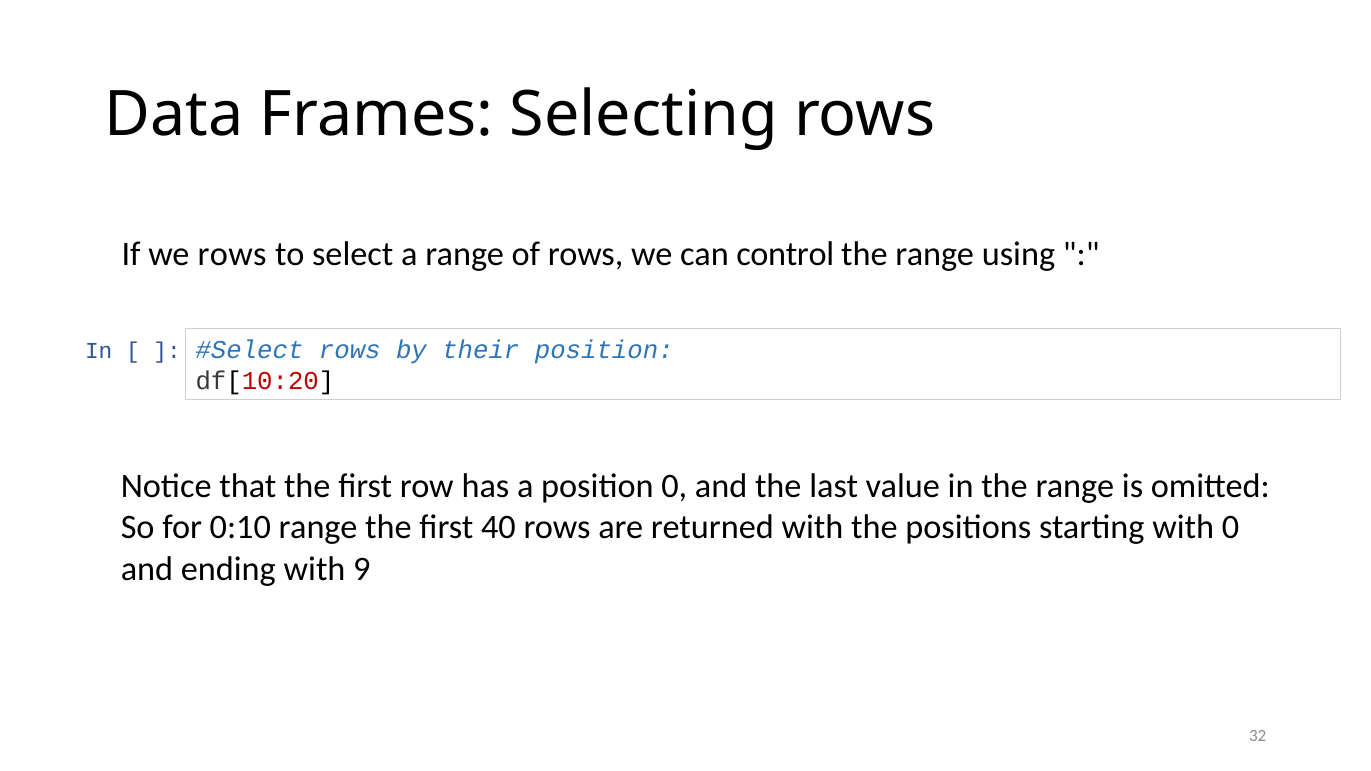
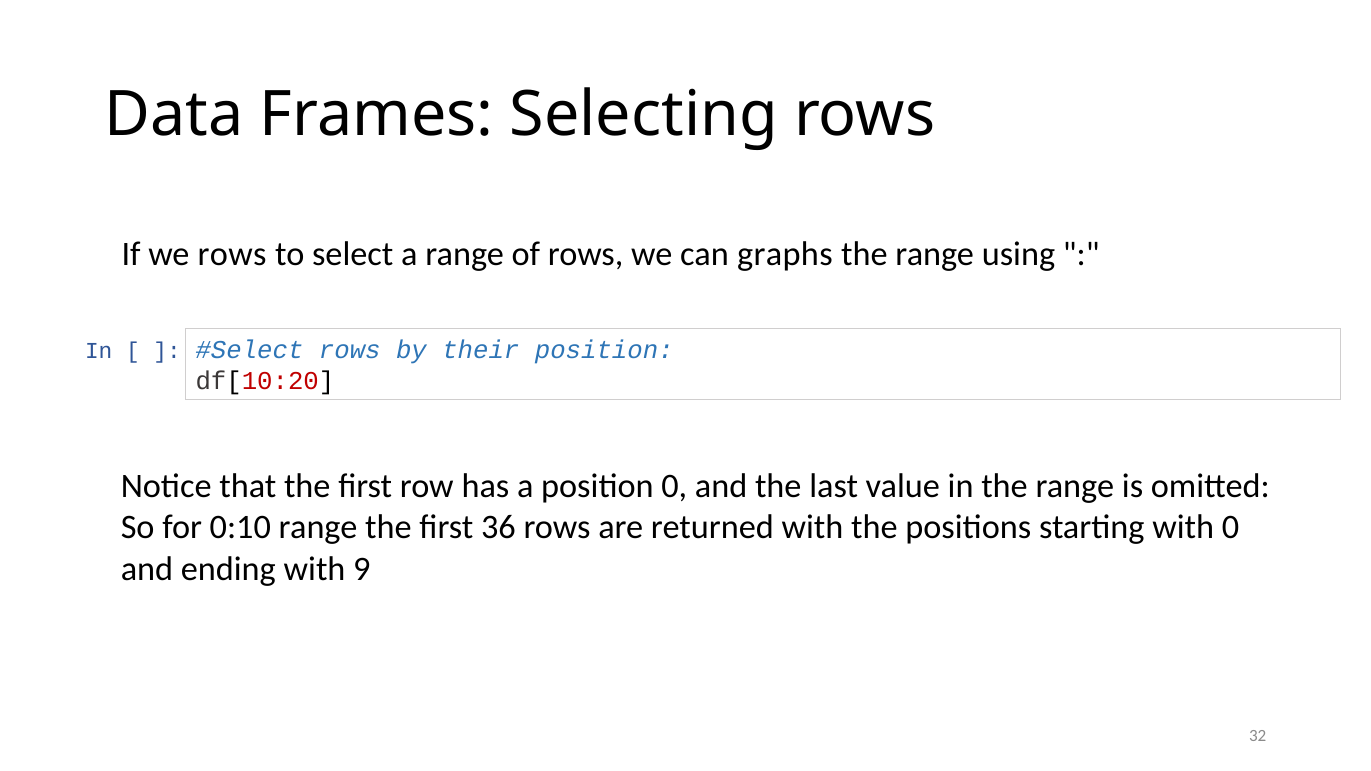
control: control -> graphs
40: 40 -> 36
